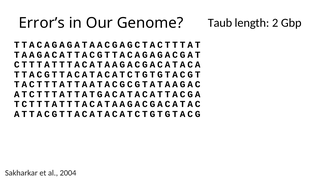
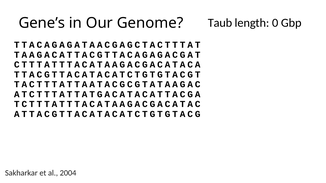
2: 2 -> 0
Error’s: Error’s -> Gene’s
